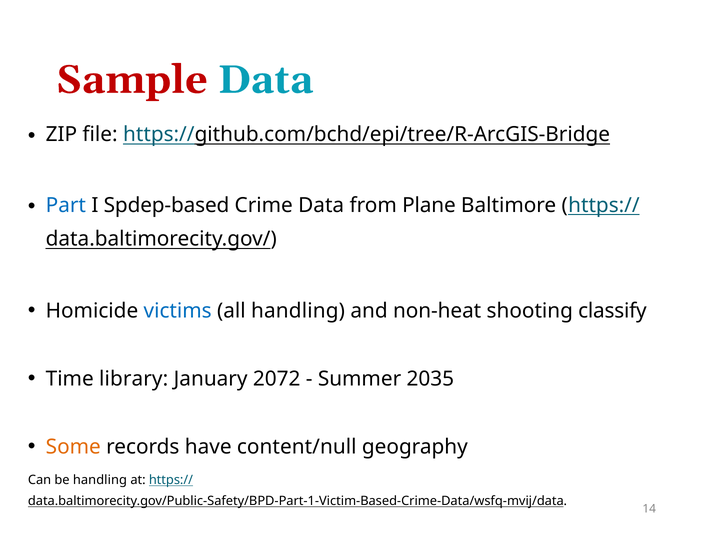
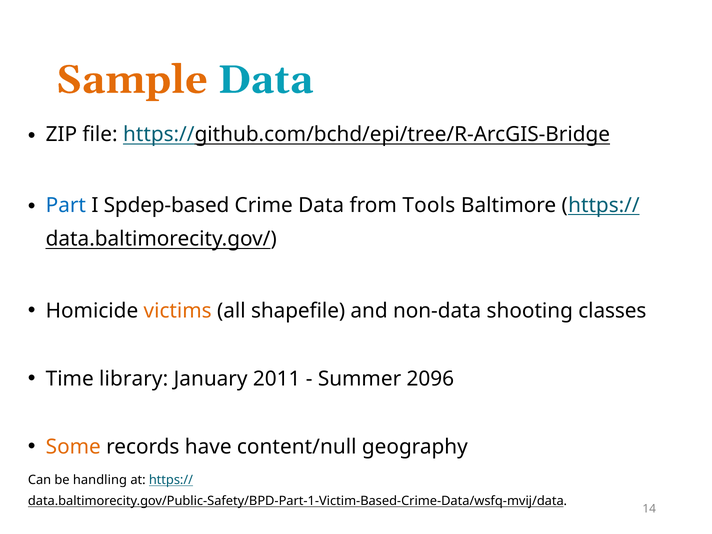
Sample colour: red -> orange
Plane: Plane -> Tools
victims colour: blue -> orange
all handling: handling -> shapefile
non-heat: non-heat -> non-data
classify: classify -> classes
2072: 2072 -> 2011
2035: 2035 -> 2096
